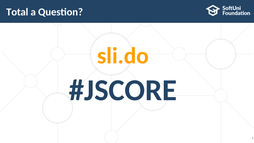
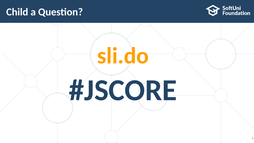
Total: Total -> Child
